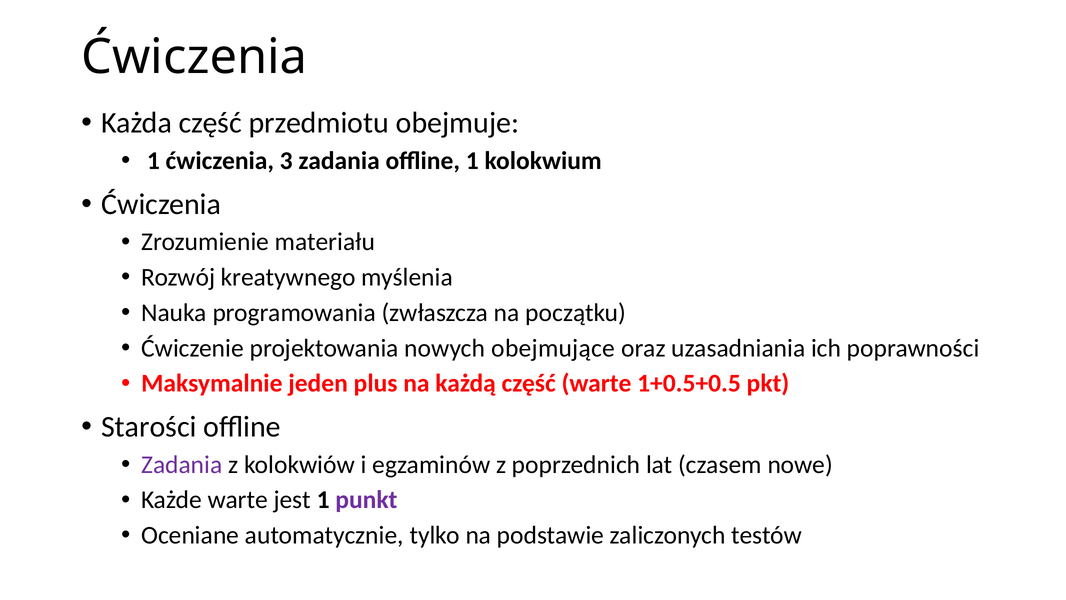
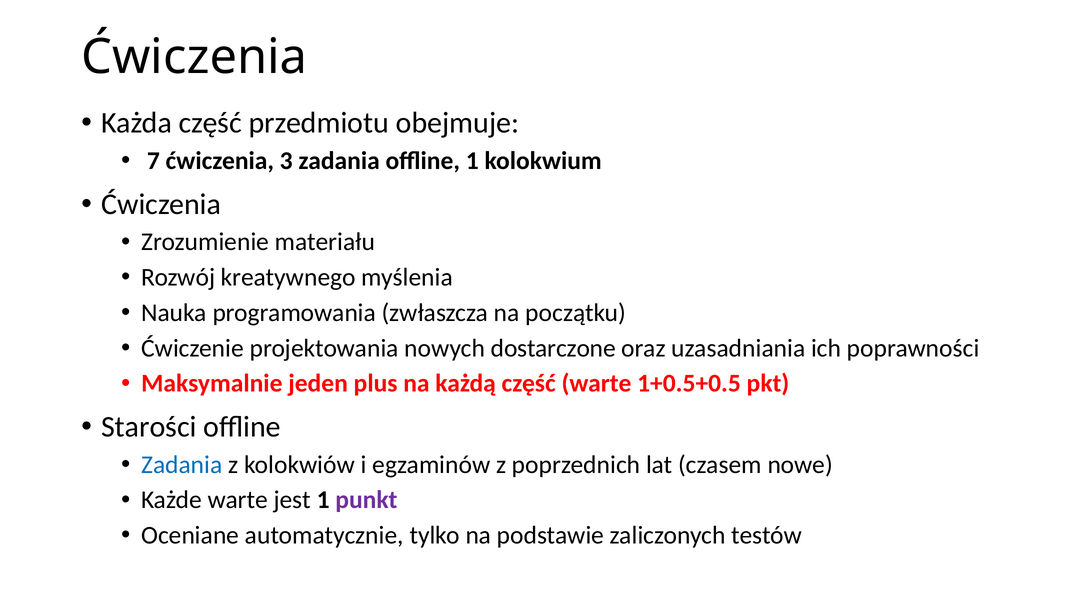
1 at (153, 161): 1 -> 7
obejmujące: obejmujące -> dostarczone
Zadania at (182, 464) colour: purple -> blue
